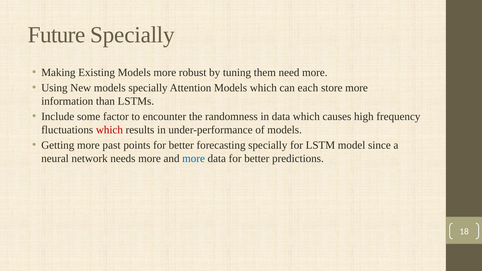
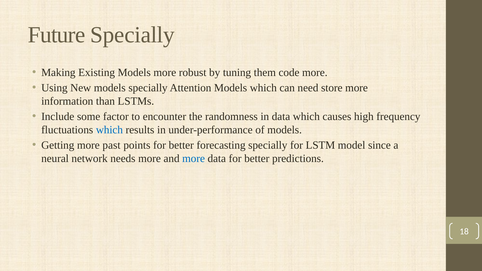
need: need -> code
each: each -> need
which at (109, 130) colour: red -> blue
